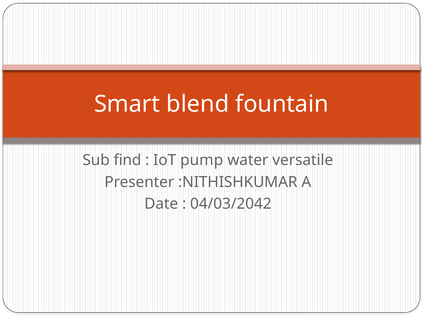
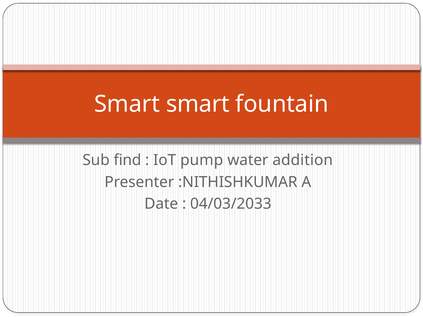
Smart blend: blend -> smart
versatile: versatile -> addition
04/03/2042: 04/03/2042 -> 04/03/2033
